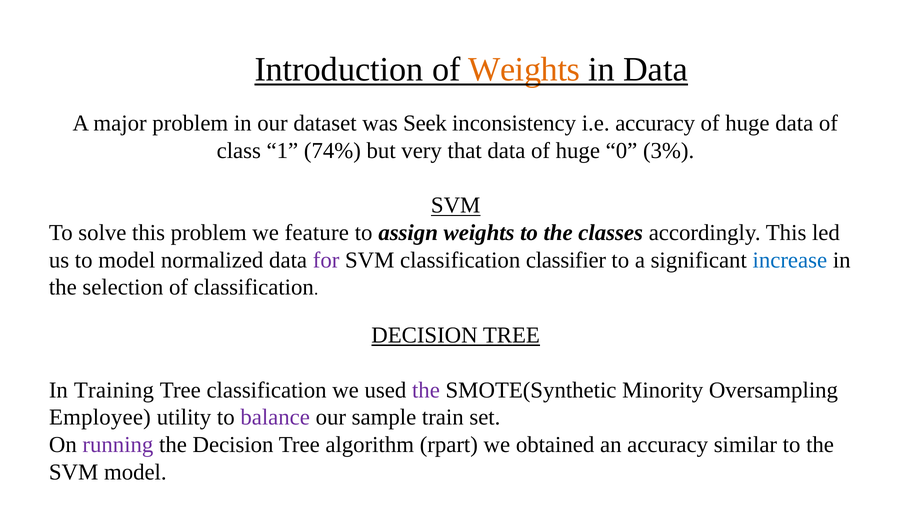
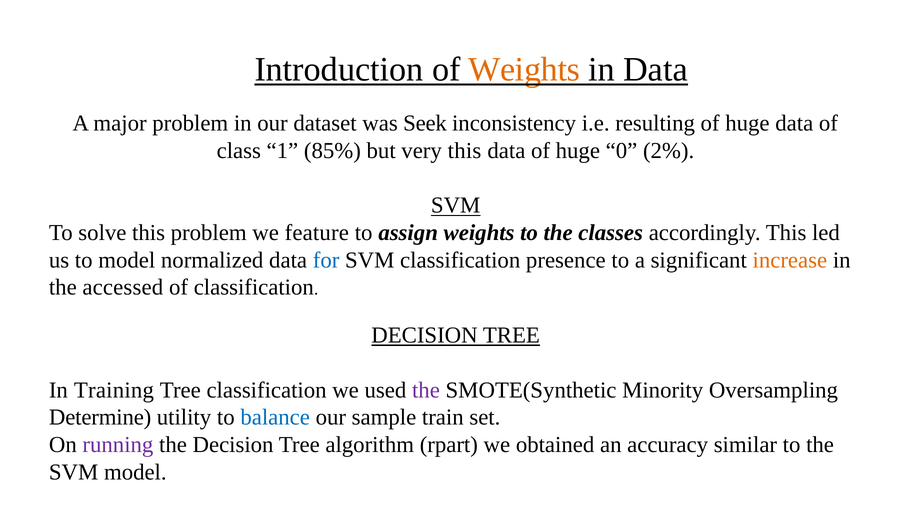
i.e accuracy: accuracy -> resulting
74%: 74% -> 85%
very that: that -> this
3%: 3% -> 2%
for colour: purple -> blue
classifier: classifier -> presence
increase colour: blue -> orange
selection: selection -> accessed
Employee: Employee -> Determine
balance colour: purple -> blue
